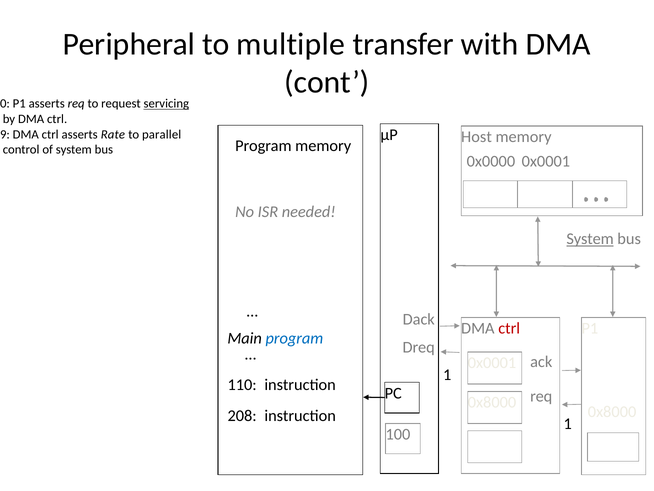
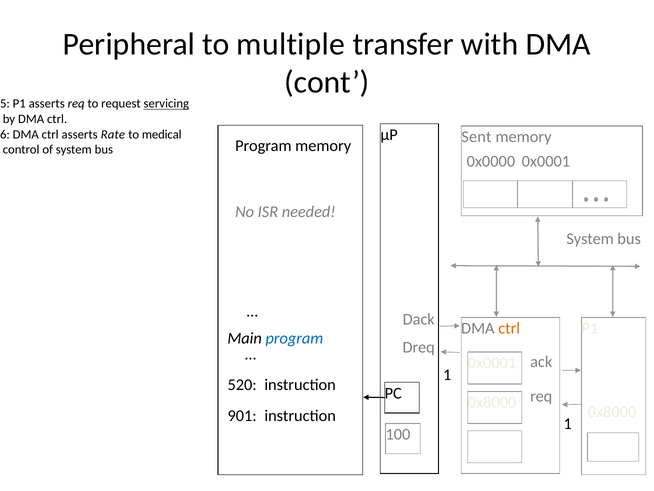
0: 0 -> 5
9: 9 -> 6
parallel: parallel -> medical
Host: Host -> Sent
System at (590, 239) underline: present -> none
ctrl at (509, 328) colour: red -> orange
110: 110 -> 520
208: 208 -> 901
